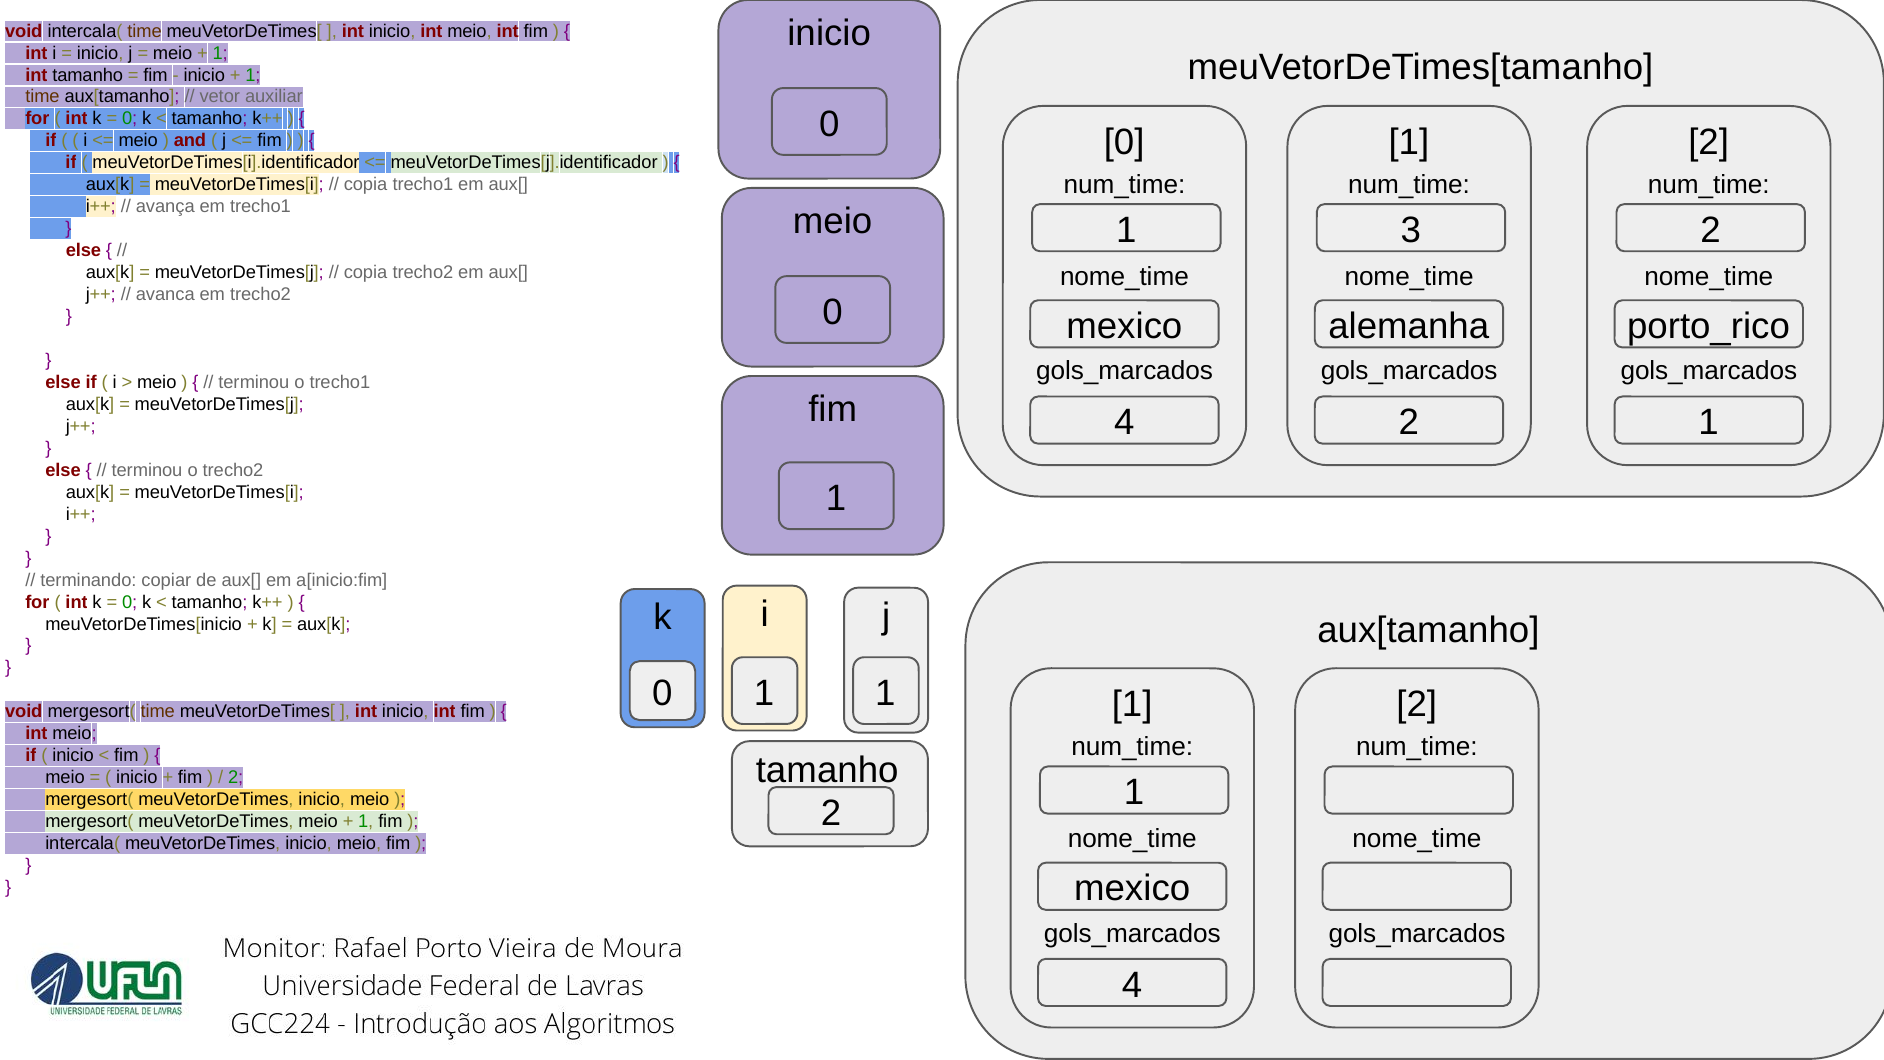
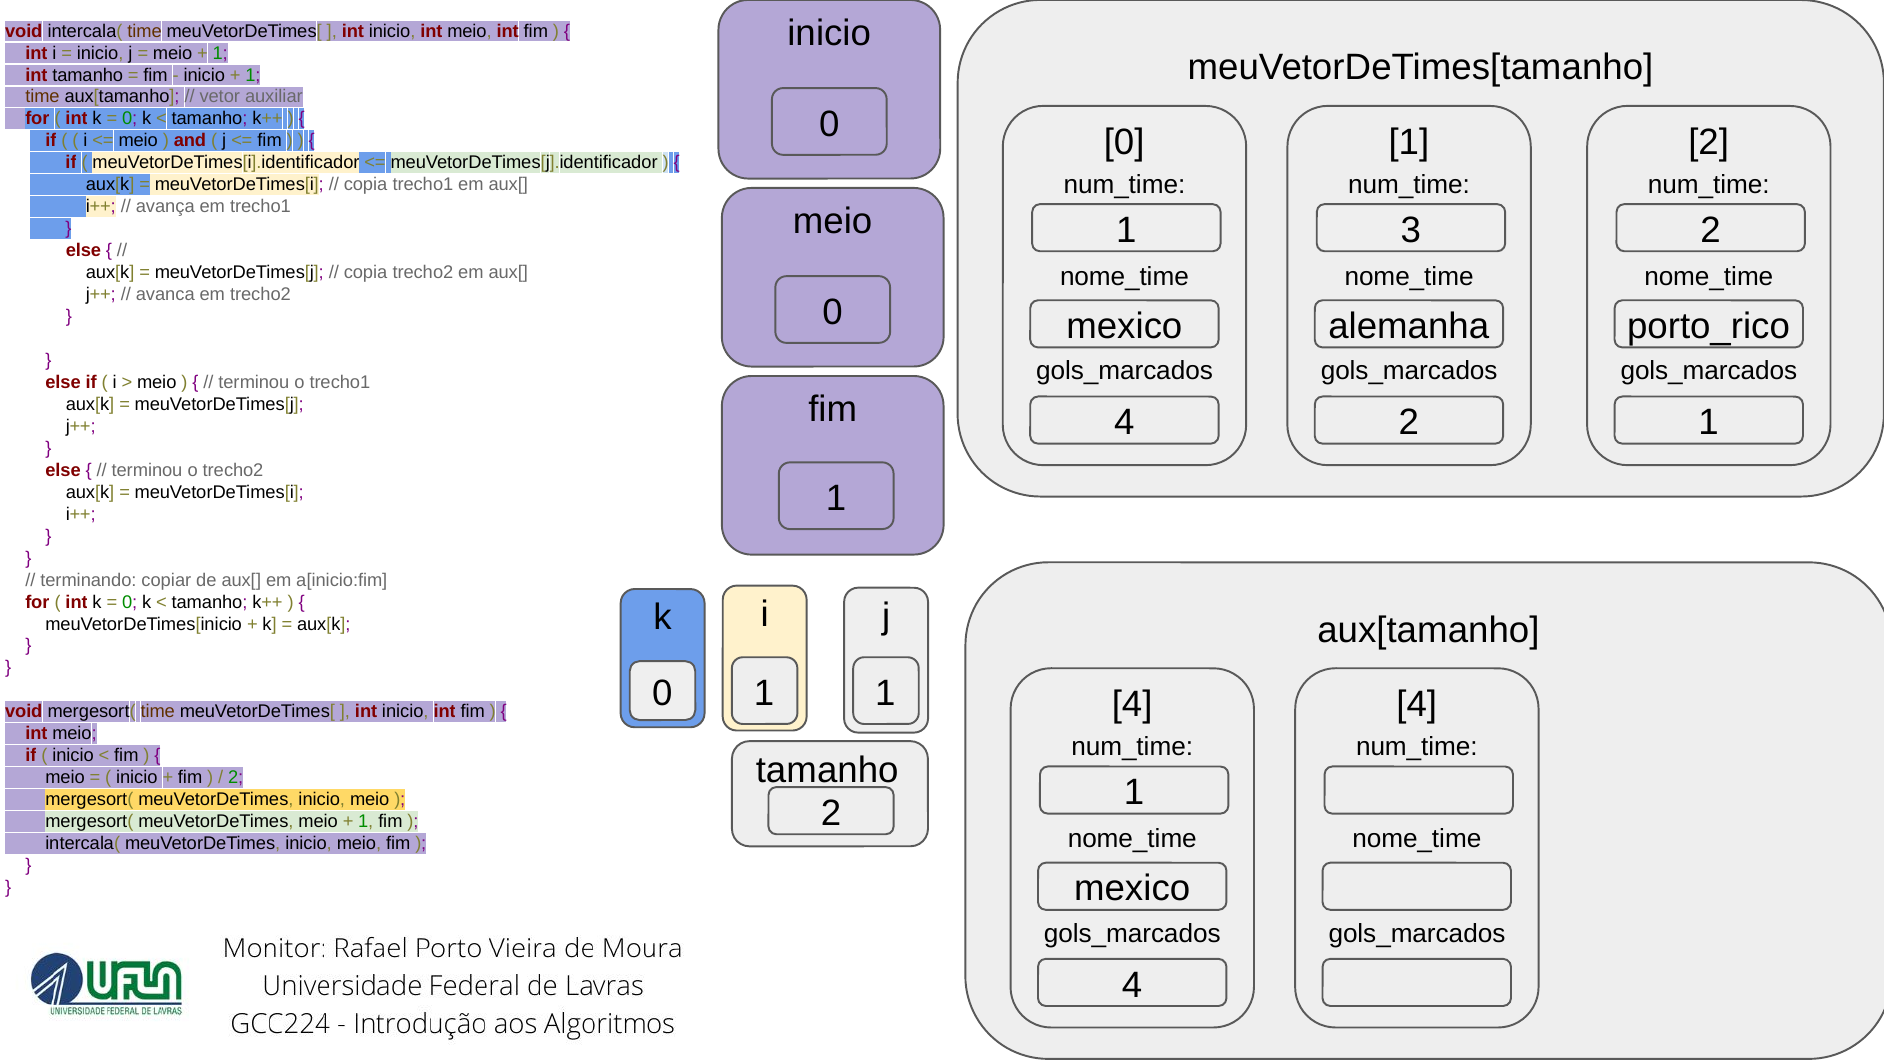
1 at (1132, 704): 1 -> 4
2 at (1417, 704): 2 -> 4
